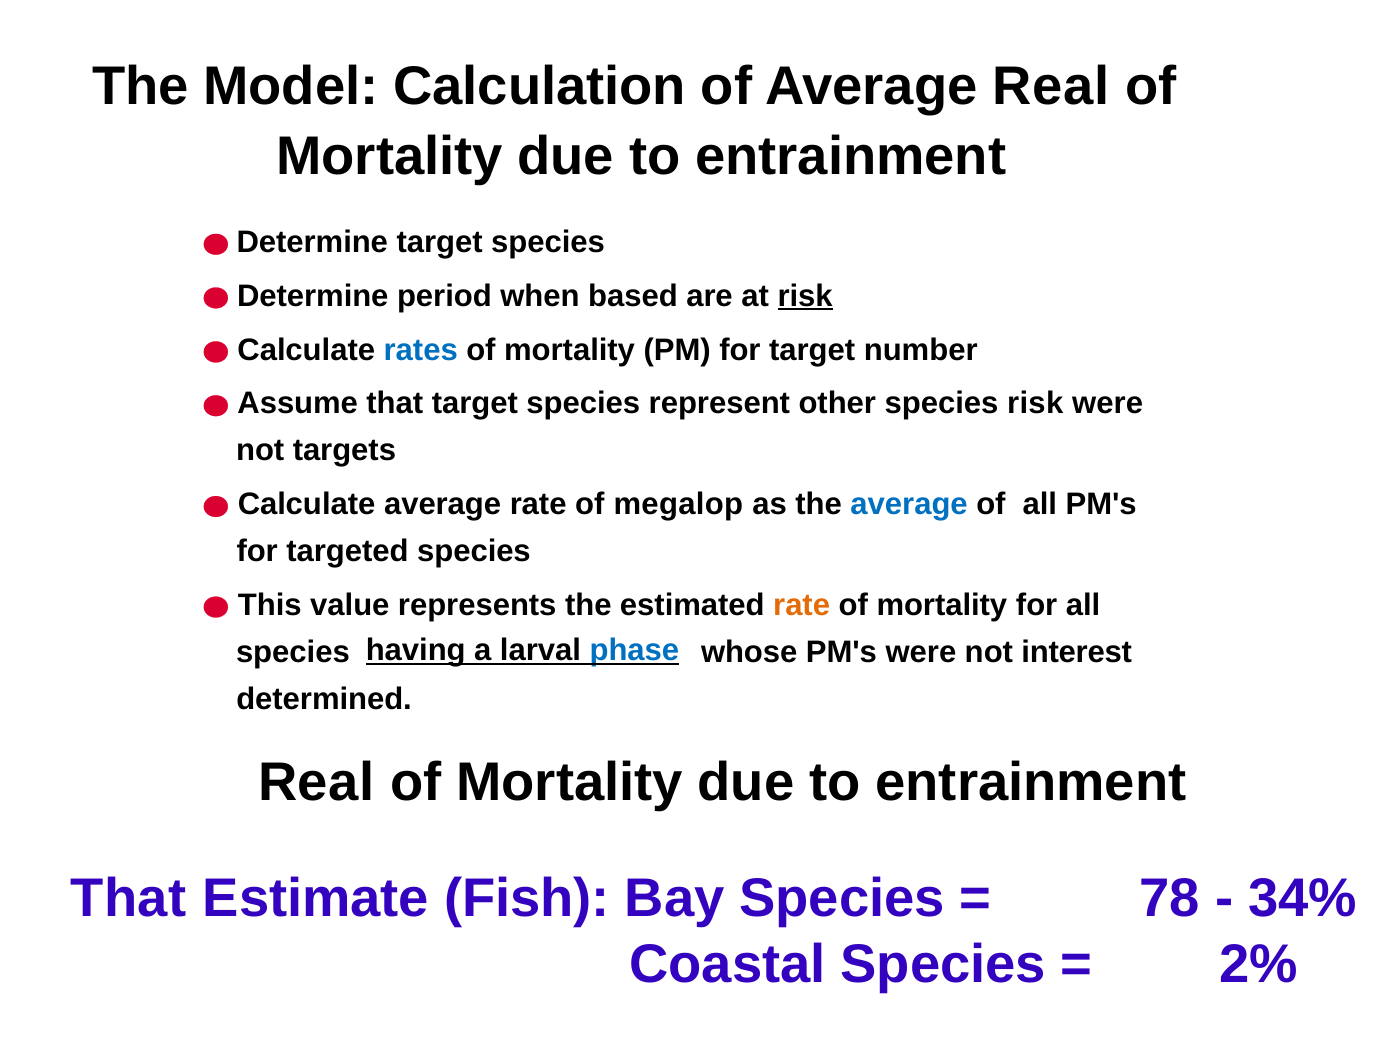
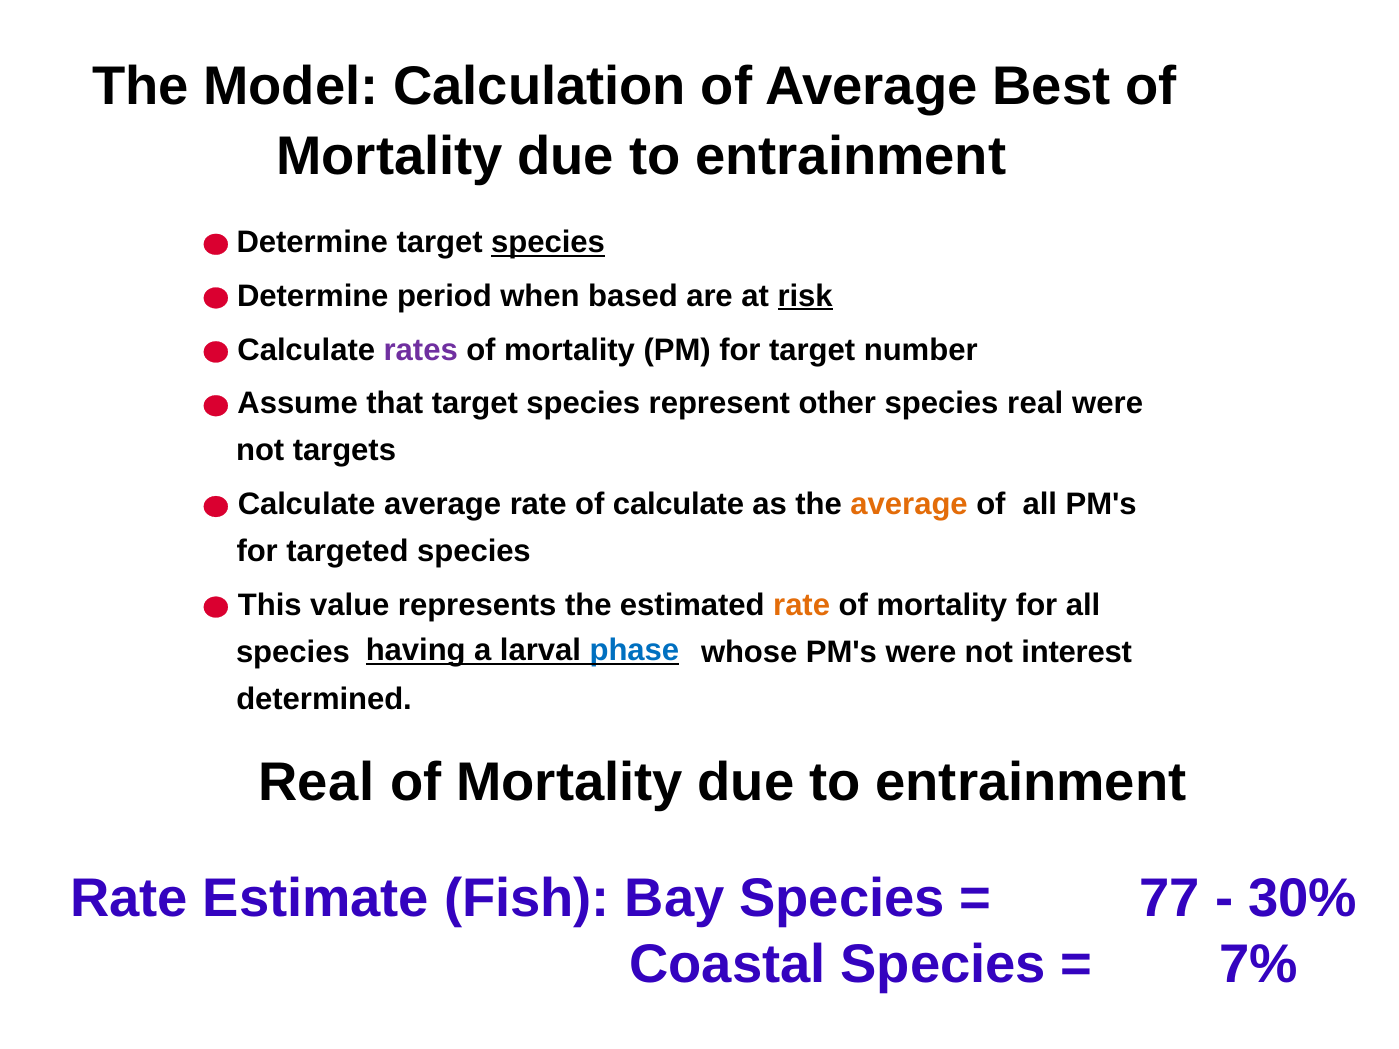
Average Real: Real -> Best
species at (548, 242) underline: none -> present
rates colour: blue -> purple
species risk: risk -> real
of megalop: megalop -> calculate
average at (909, 505) colour: blue -> orange
That at (129, 899): That -> Rate
78: 78 -> 77
34%: 34% -> 30%
2%: 2% -> 7%
